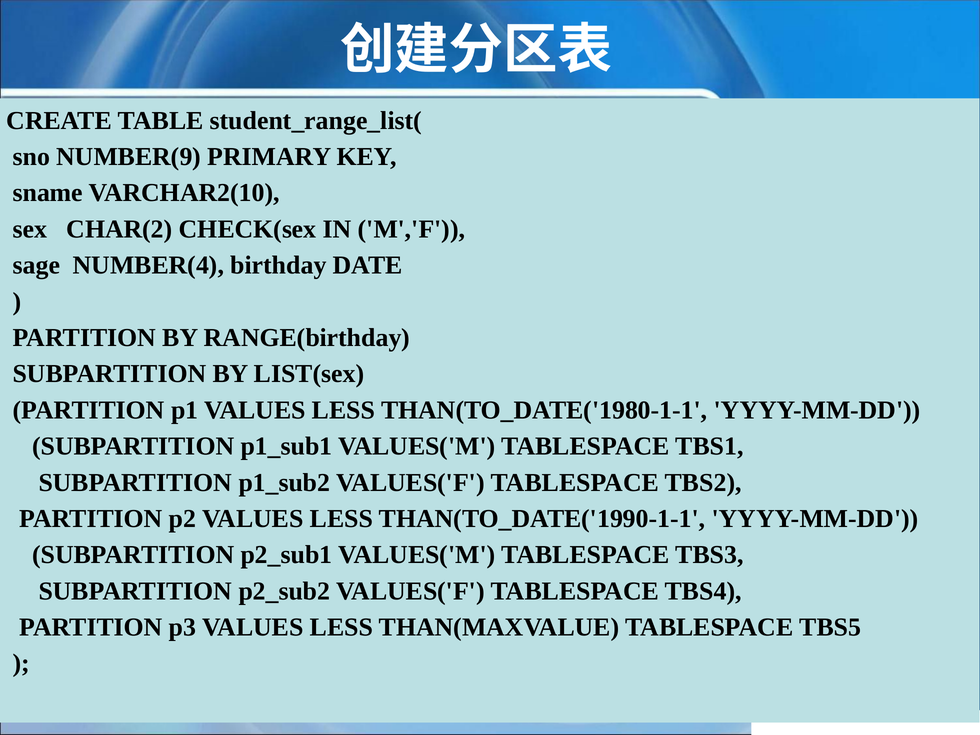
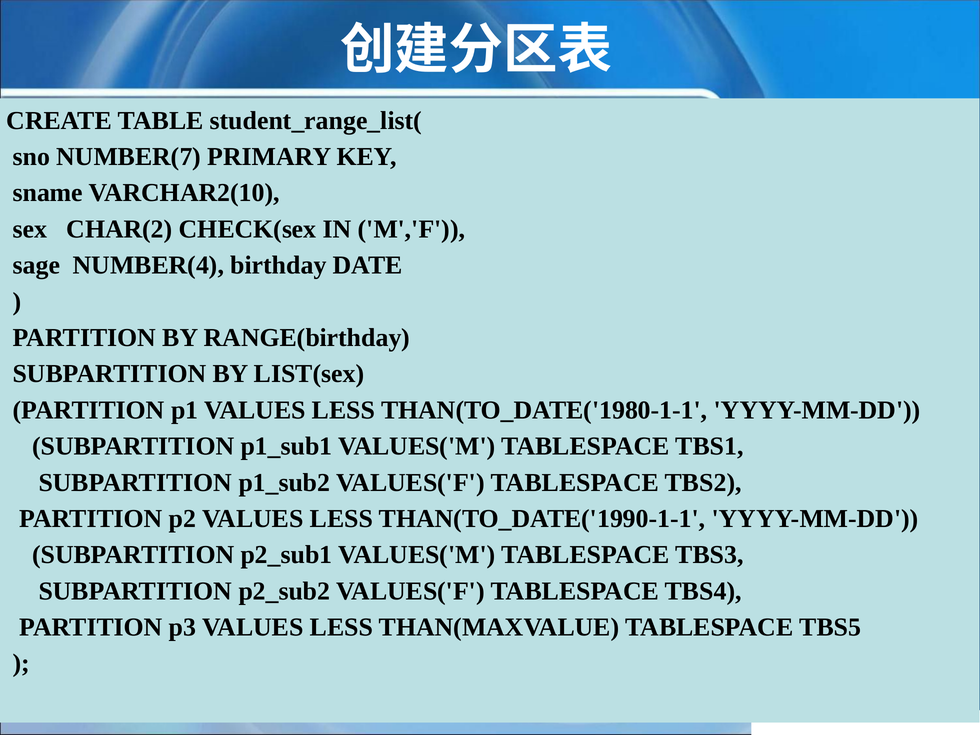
NUMBER(9: NUMBER(9 -> NUMBER(7
